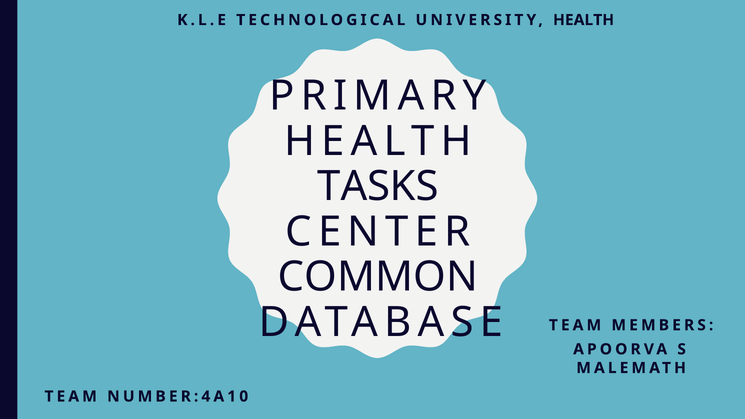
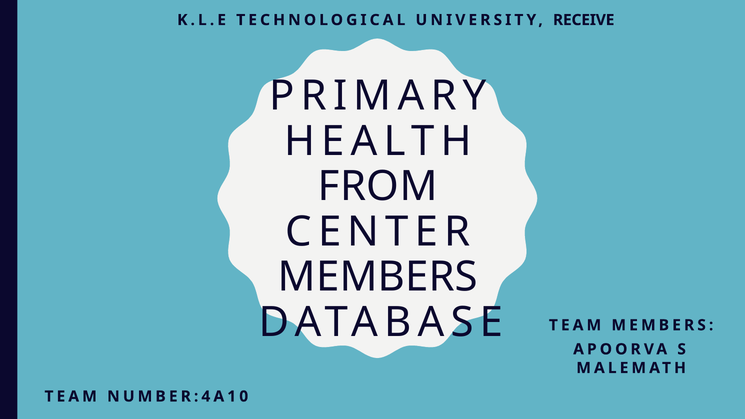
UNIVERSITY HEALTH: HEALTH -> RECEIVE
TASKS: TASKS -> FROM
COMMON at (378, 277): COMMON -> MEMBERS
